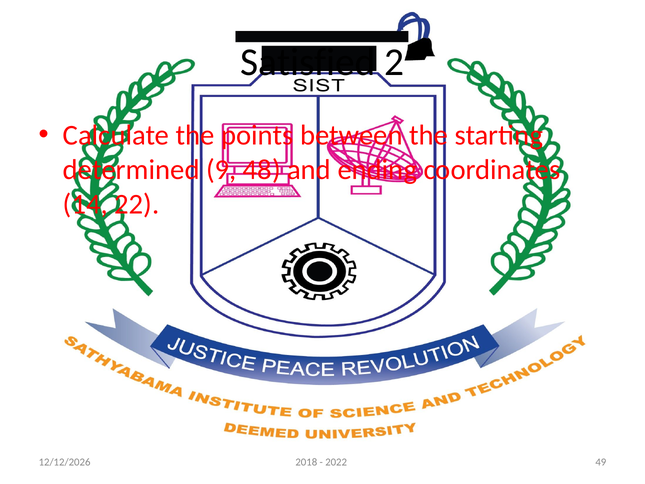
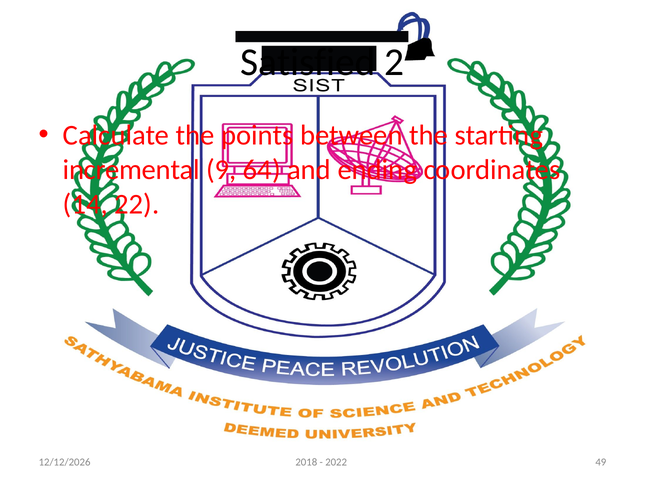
determined: determined -> incremental
48: 48 -> 64
